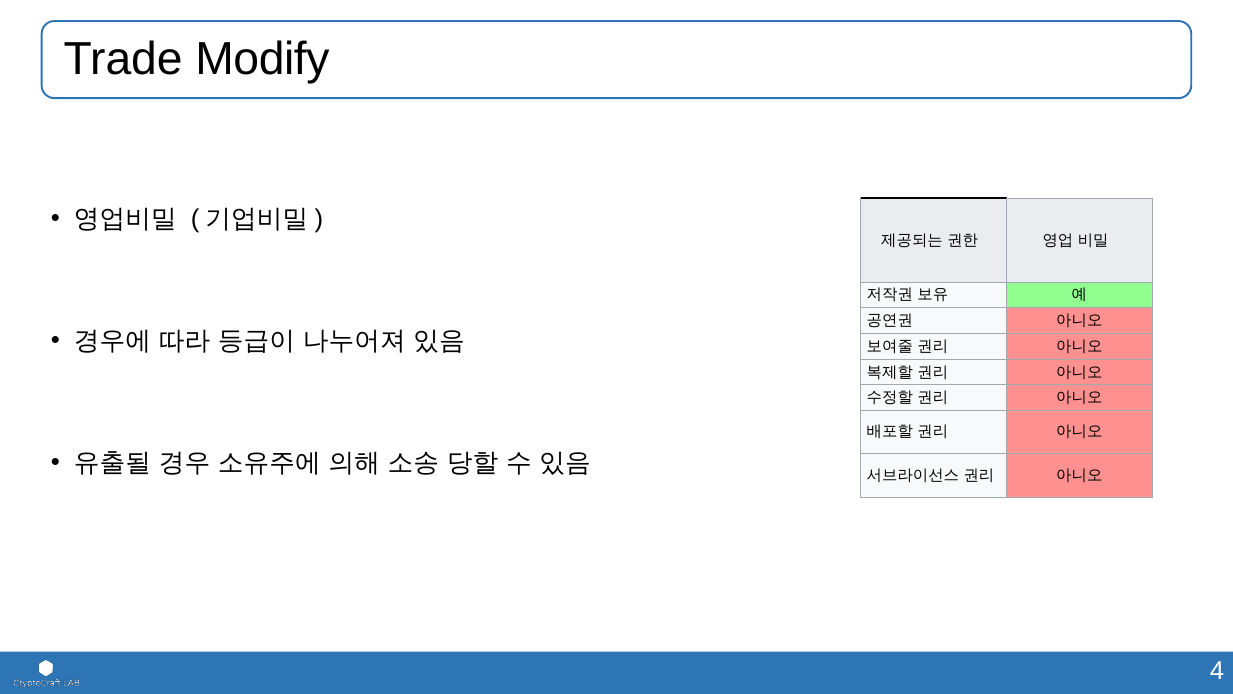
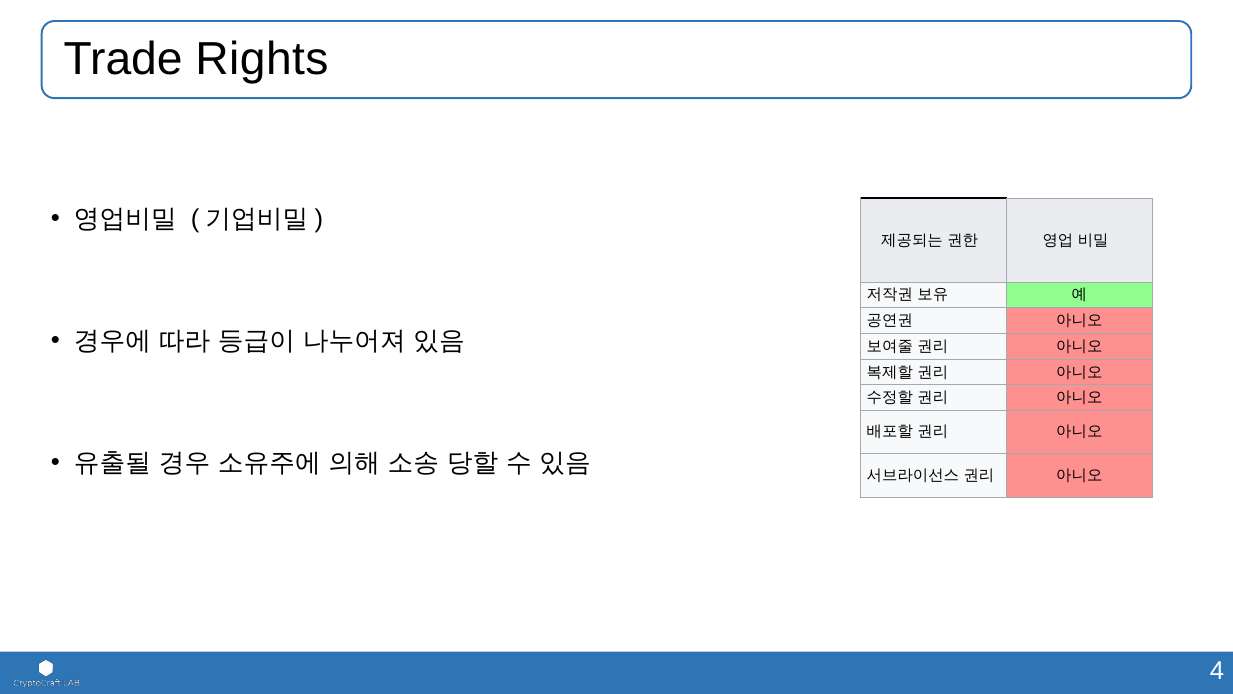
Modify: Modify -> Rights
